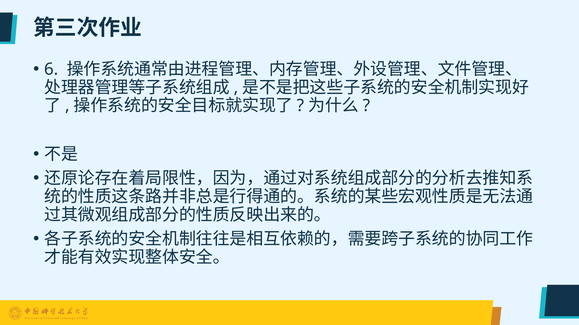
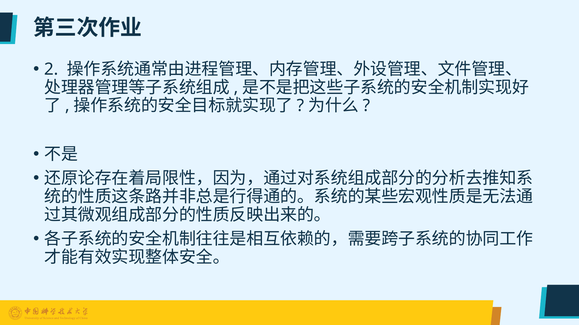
6: 6 -> 2
